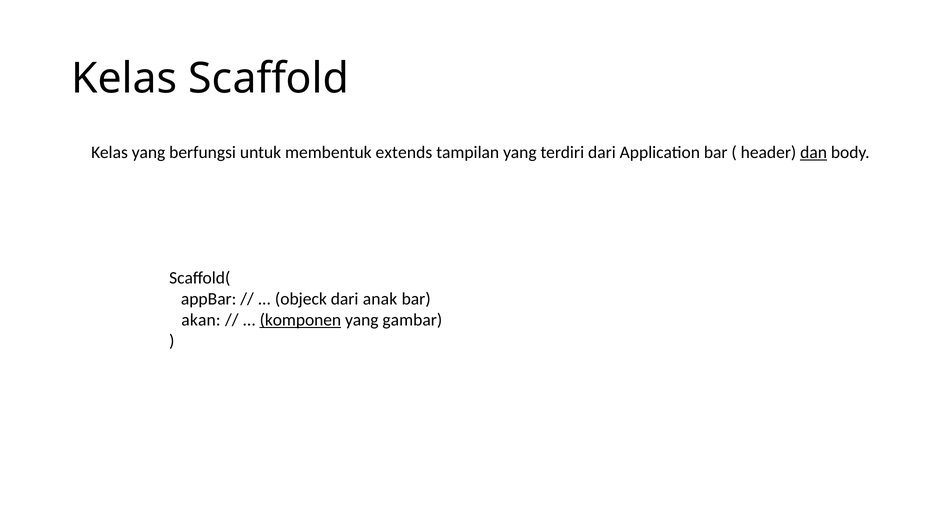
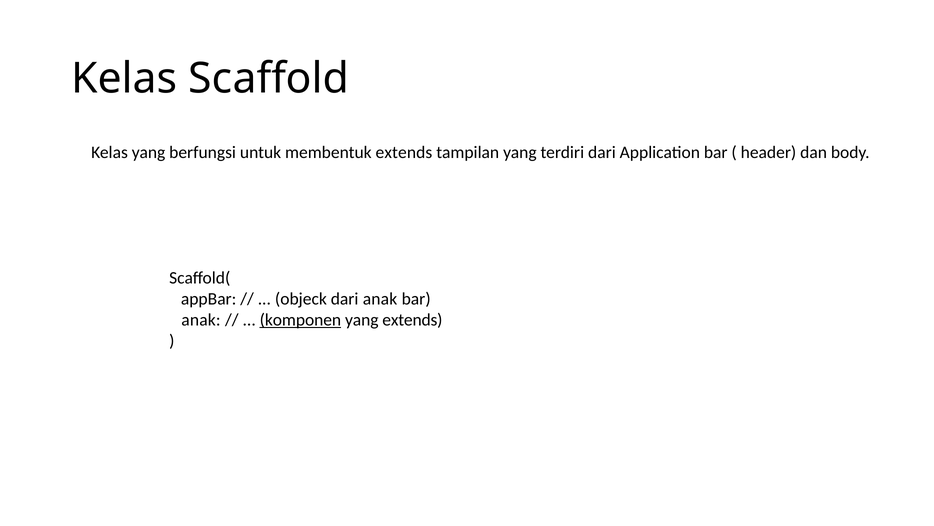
dan underline: present -> none
akan at (201, 320): akan -> anak
yang gambar: gambar -> extends
